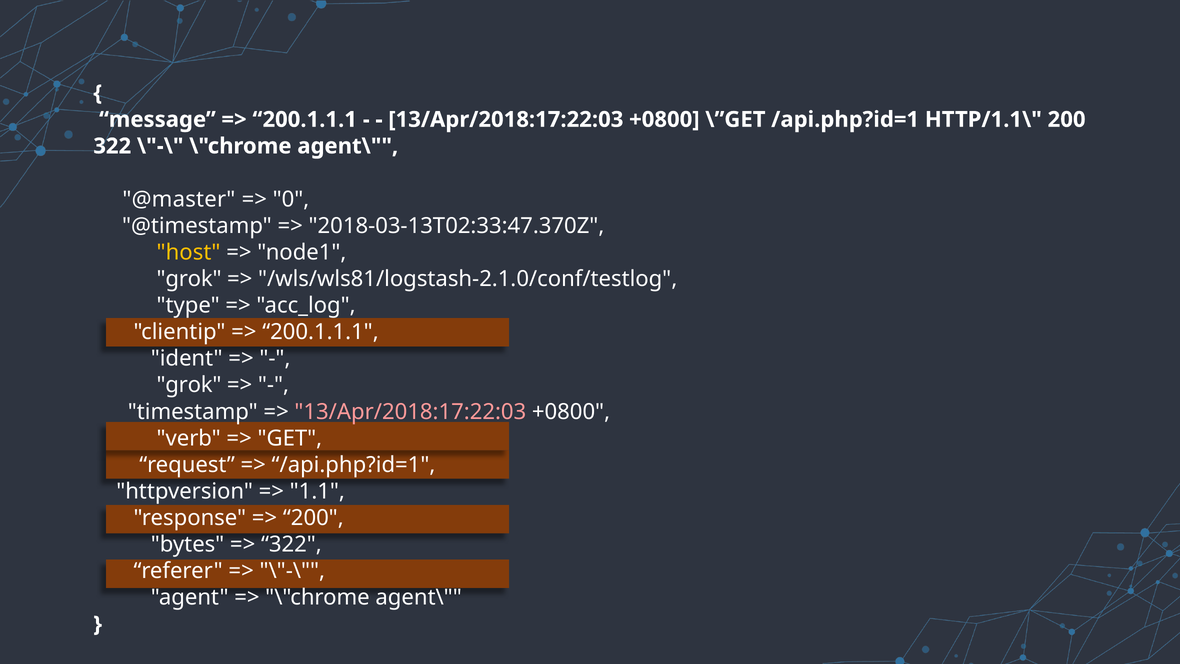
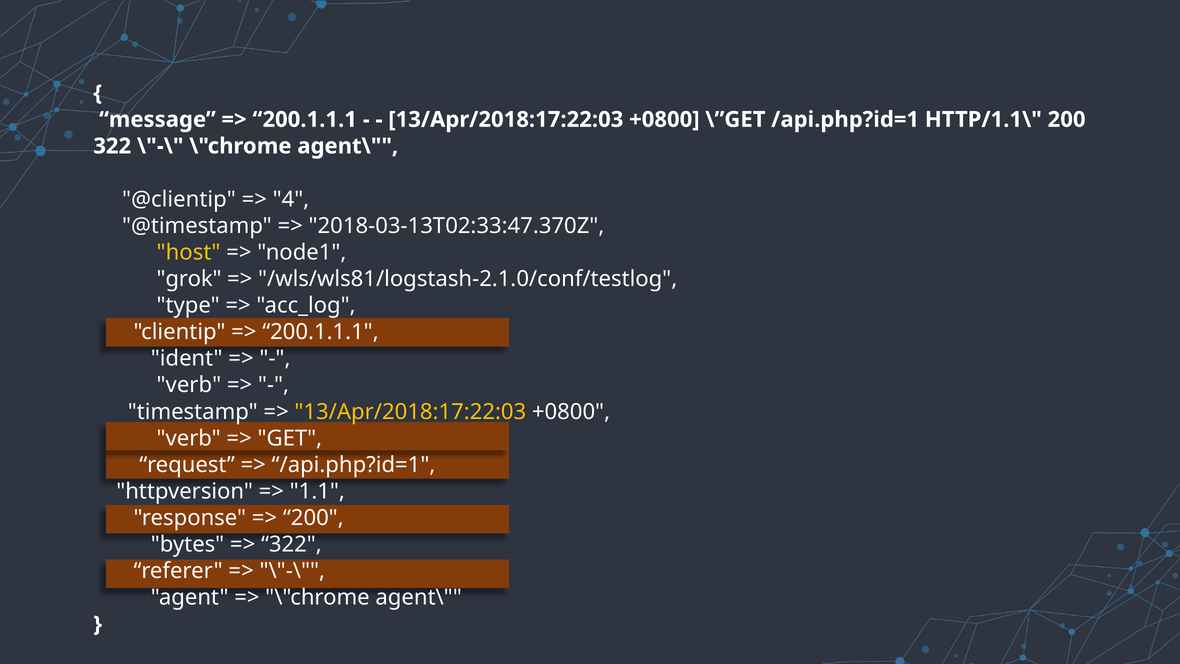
@master: @master -> @clientip
0: 0 -> 4
grok at (189, 385): grok -> verb
13/Apr/2018:17:22:03 at (410, 412) colour: pink -> yellow
